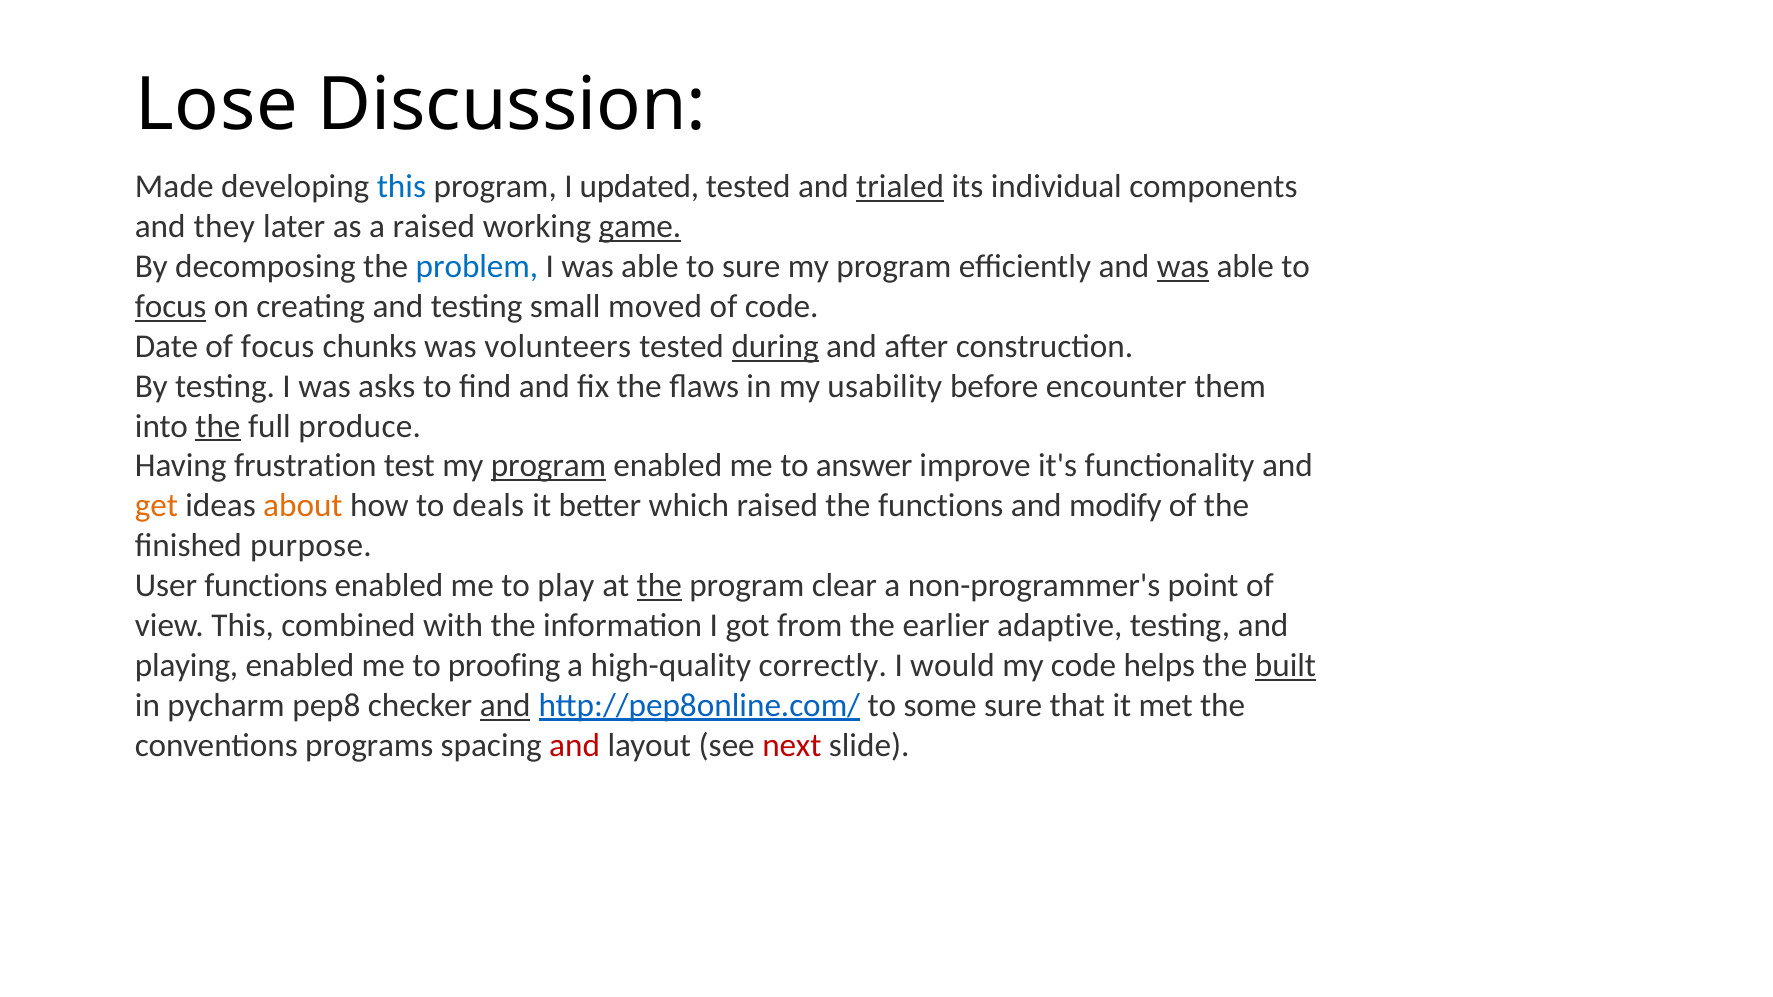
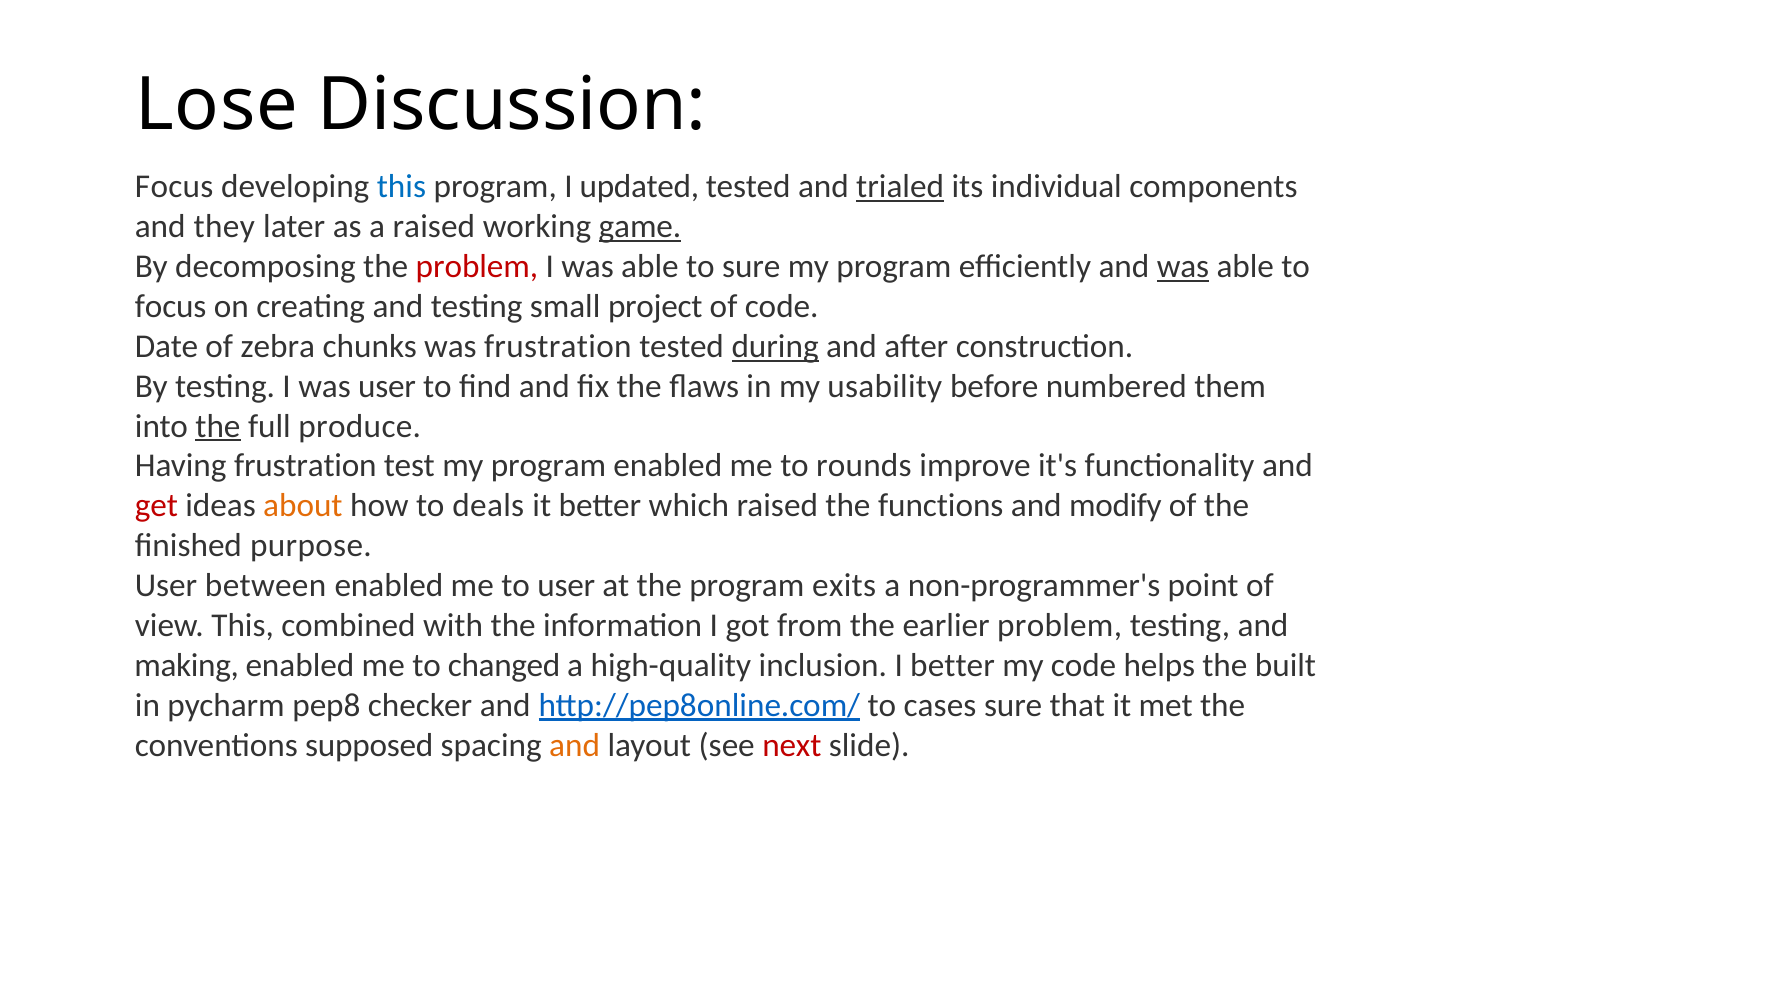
Made at (174, 187): Made -> Focus
problem at (477, 267) colour: blue -> red
focus at (171, 307) underline: present -> none
moved: moved -> project
of focus: focus -> zebra
was volunteers: volunteers -> frustration
was asks: asks -> user
encounter: encounter -> numbered
program at (548, 466) underline: present -> none
answer: answer -> rounds
get colour: orange -> red
User functions: functions -> between
to play: play -> user
the at (659, 586) underline: present -> none
clear: clear -> exits
earlier adaptive: adaptive -> problem
playing: playing -> making
proofing: proofing -> changed
correctly: correctly -> inclusion
I would: would -> better
built underline: present -> none
and at (505, 706) underline: present -> none
some: some -> cases
programs: programs -> supposed
and at (575, 746) colour: red -> orange
